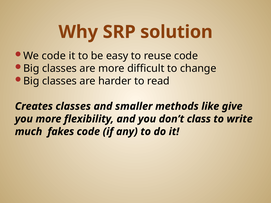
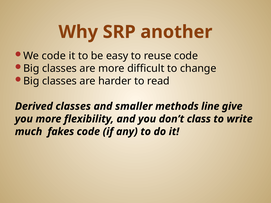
solution: solution -> another
Creates: Creates -> Derived
like: like -> line
